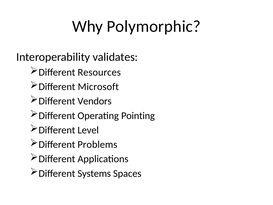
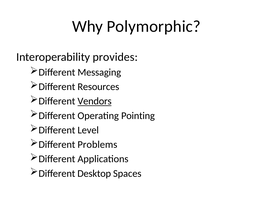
validates: validates -> provides
Resources: Resources -> Messaging
Microsoft: Microsoft -> Resources
Vendors underline: none -> present
Systems: Systems -> Desktop
